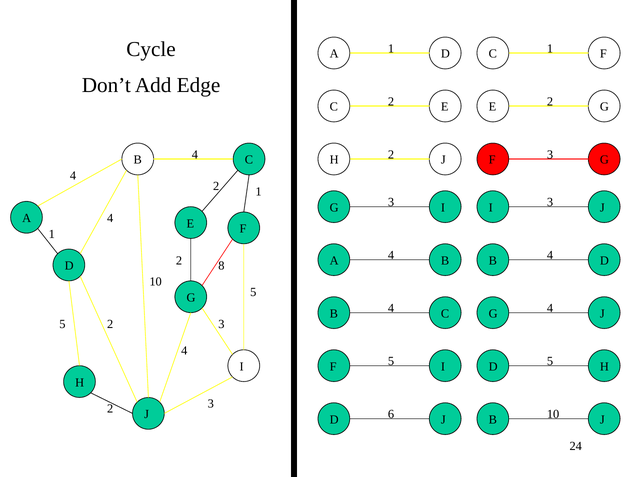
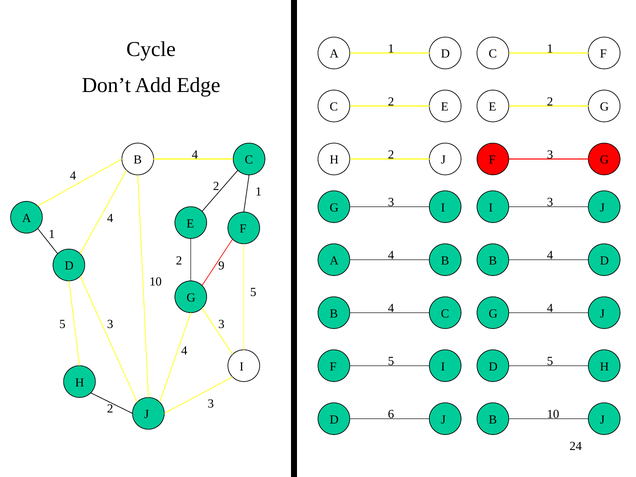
8: 8 -> 9
2 at (110, 324): 2 -> 3
